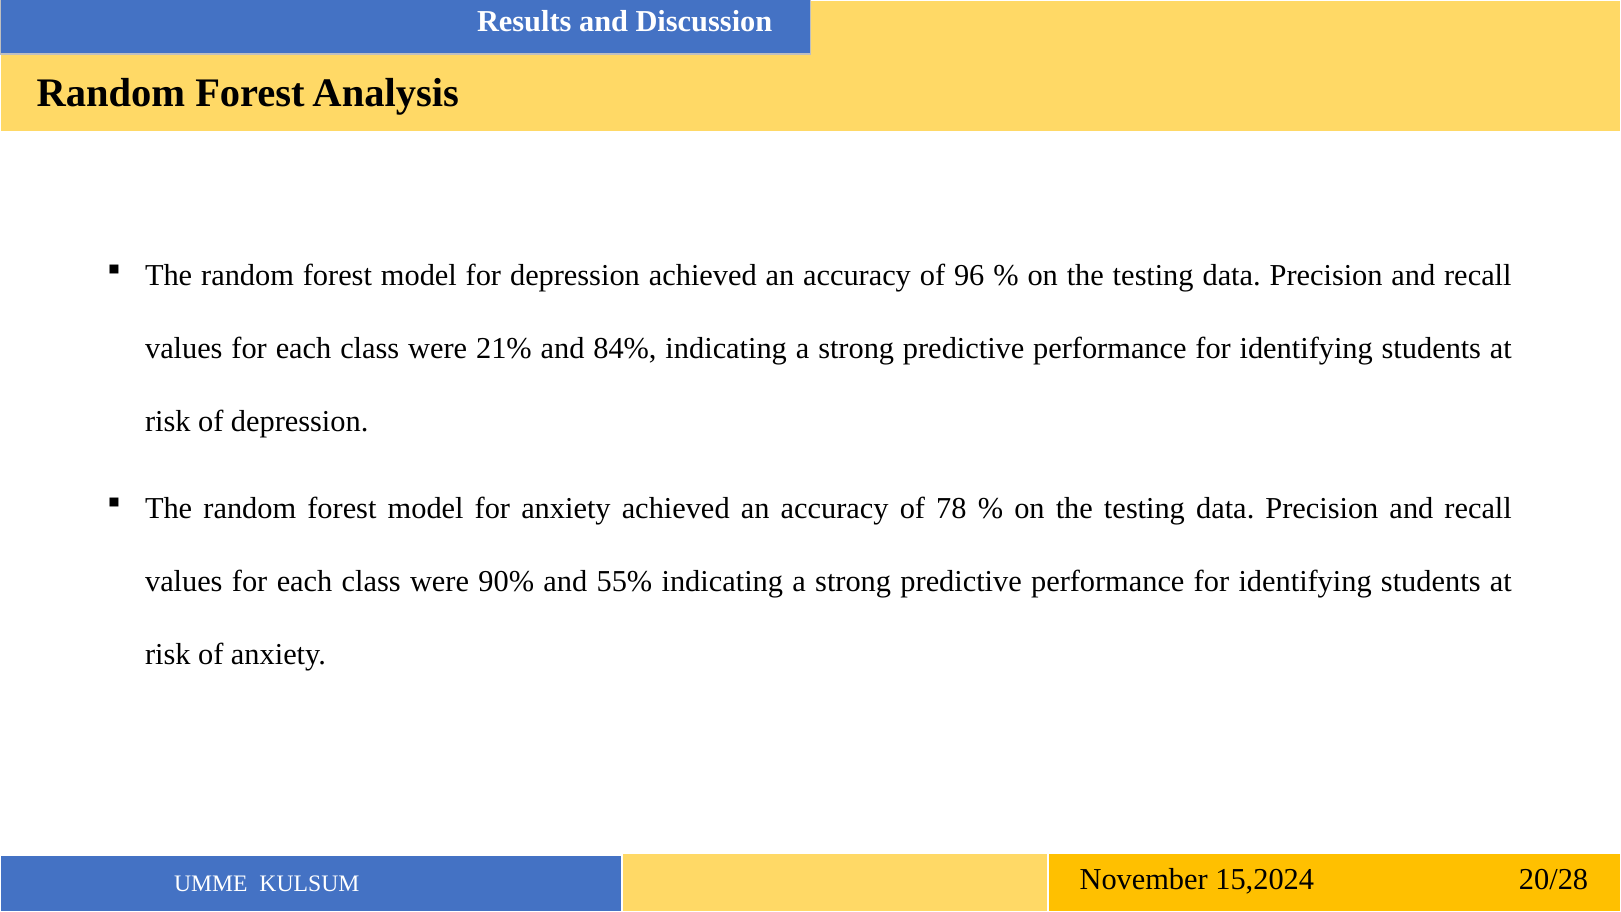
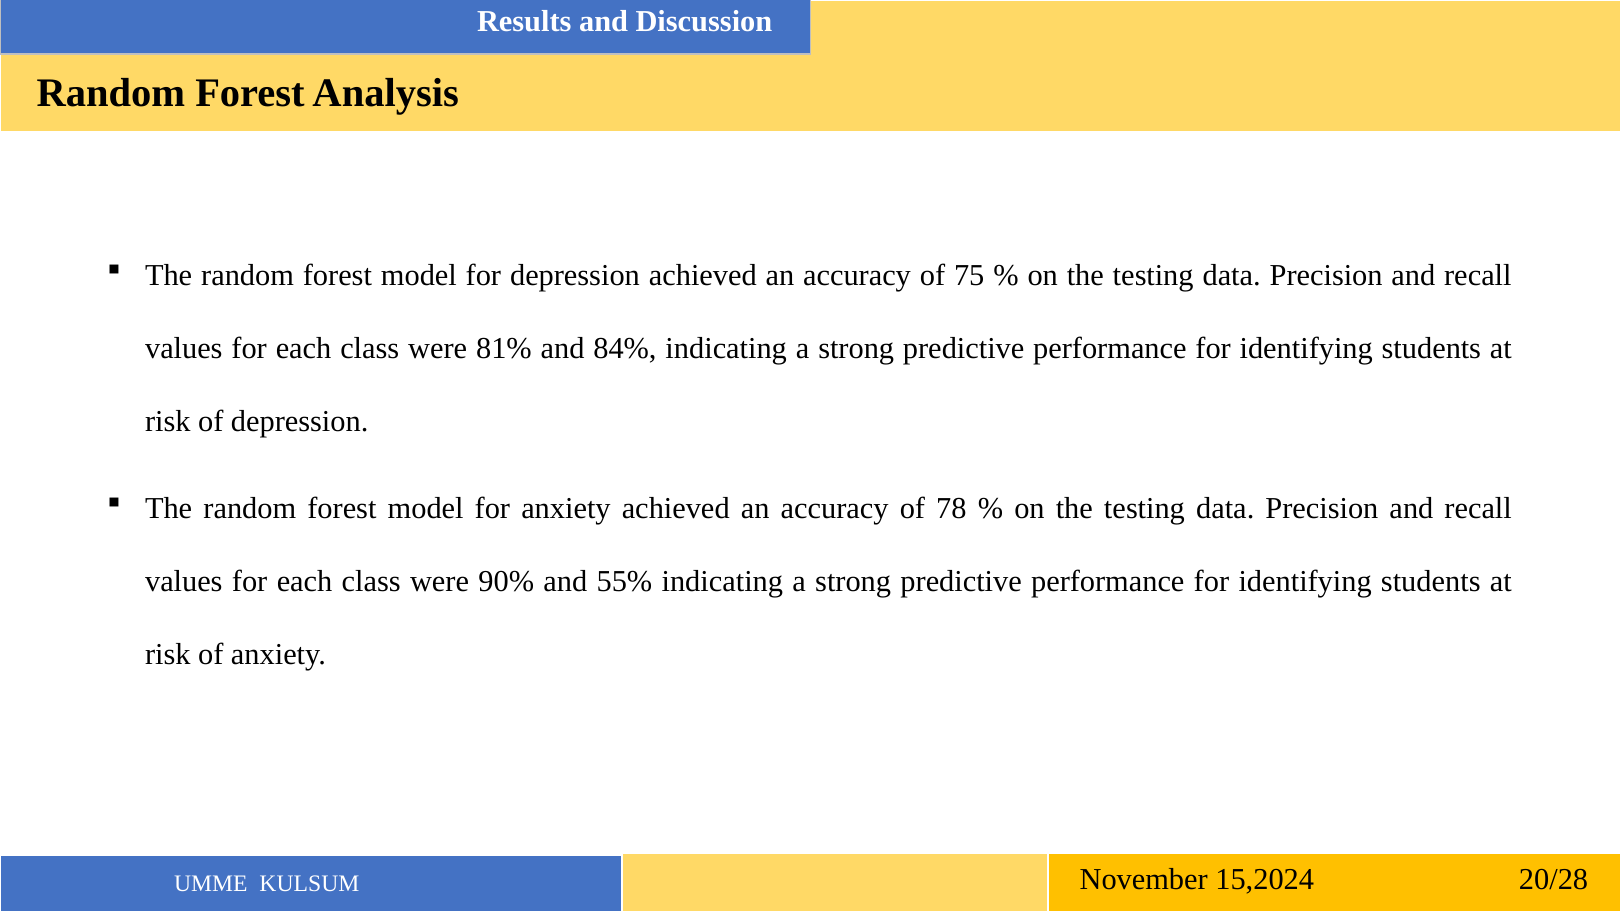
96: 96 -> 75
21%: 21% -> 81%
